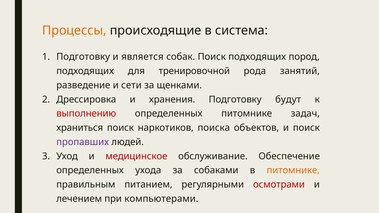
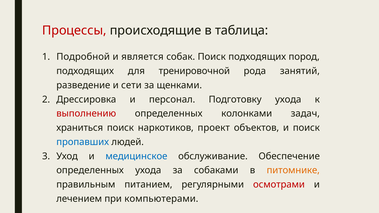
Процессы colour: orange -> red
система: система -> таблица
Подготовку at (83, 57): Подготовку -> Подробной
хранения: хранения -> персонал
Подготовку будут: будут -> ухода
определенных питомнике: питомнике -> колонками
поиска: поиска -> проект
пропавших colour: purple -> blue
медицинское colour: red -> blue
